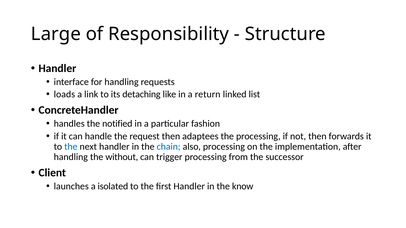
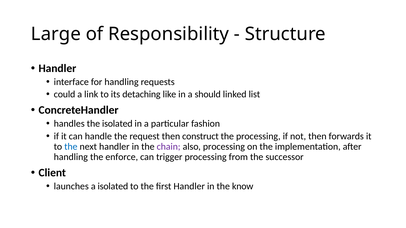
loads: loads -> could
return: return -> should
the notified: notified -> isolated
adaptees: adaptees -> construct
chain colour: blue -> purple
without: without -> enforce
